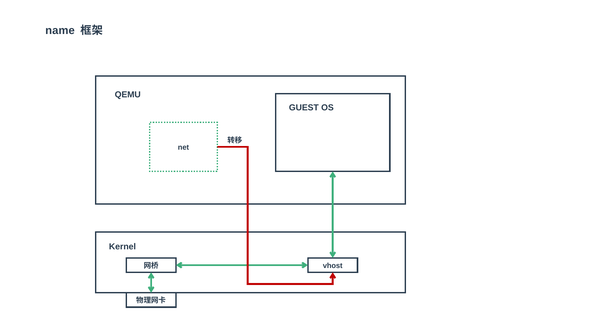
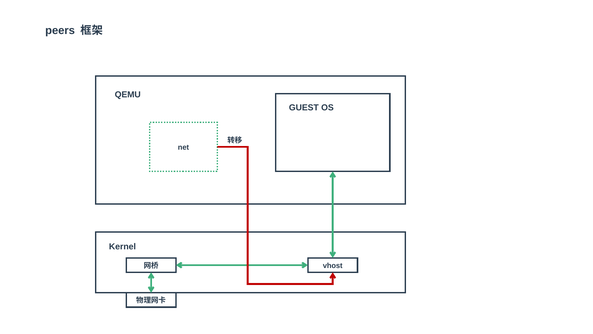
name: name -> peers
